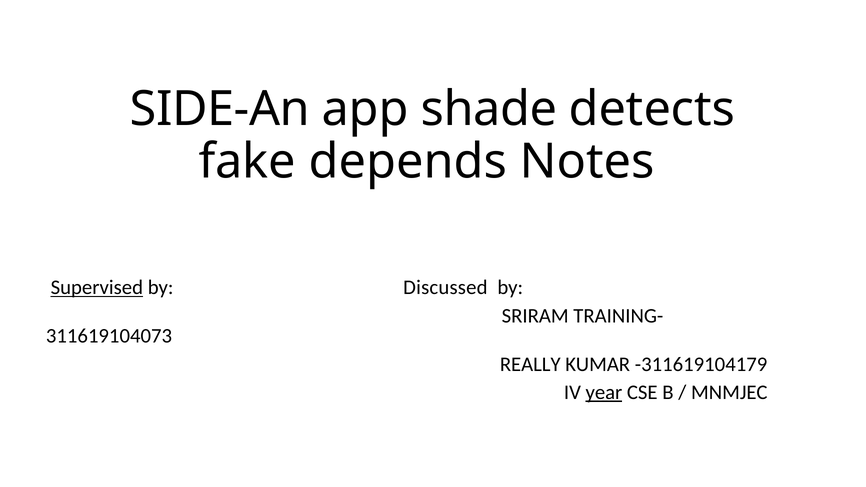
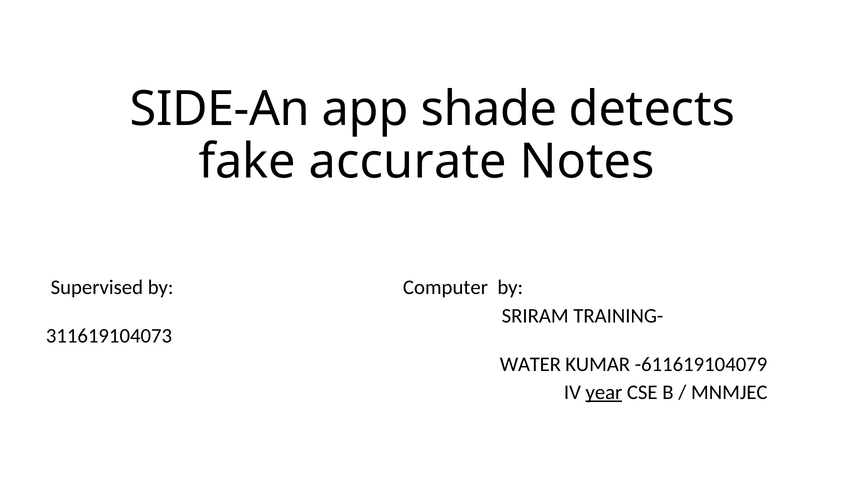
depends: depends -> accurate
Supervised underline: present -> none
Discussed: Discussed -> Computer
REALLY: REALLY -> WATER
-311619104179: -311619104179 -> -611619104079
